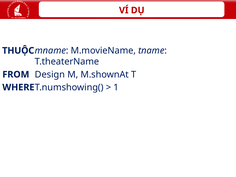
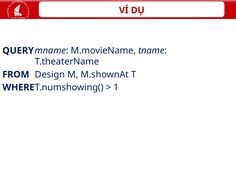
THUỘC: THUỘC -> QUERY
